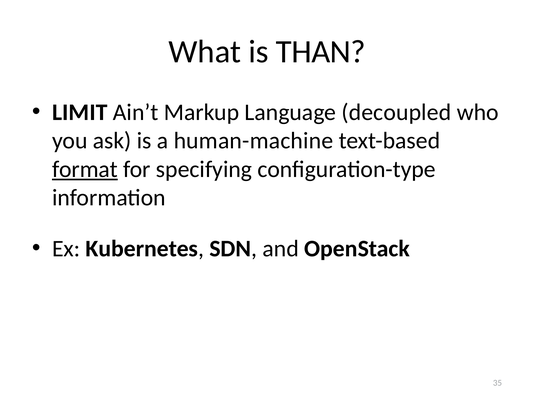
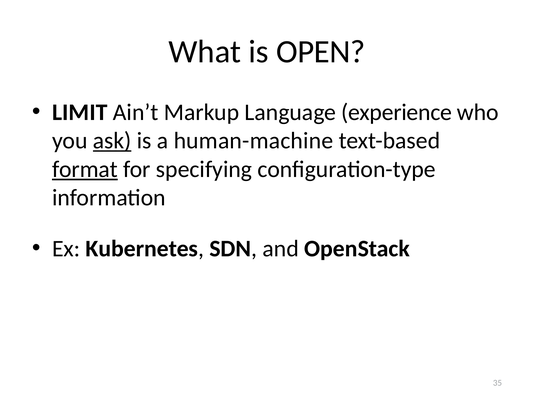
THAN: THAN -> OPEN
decoupled: decoupled -> experience
ask underline: none -> present
